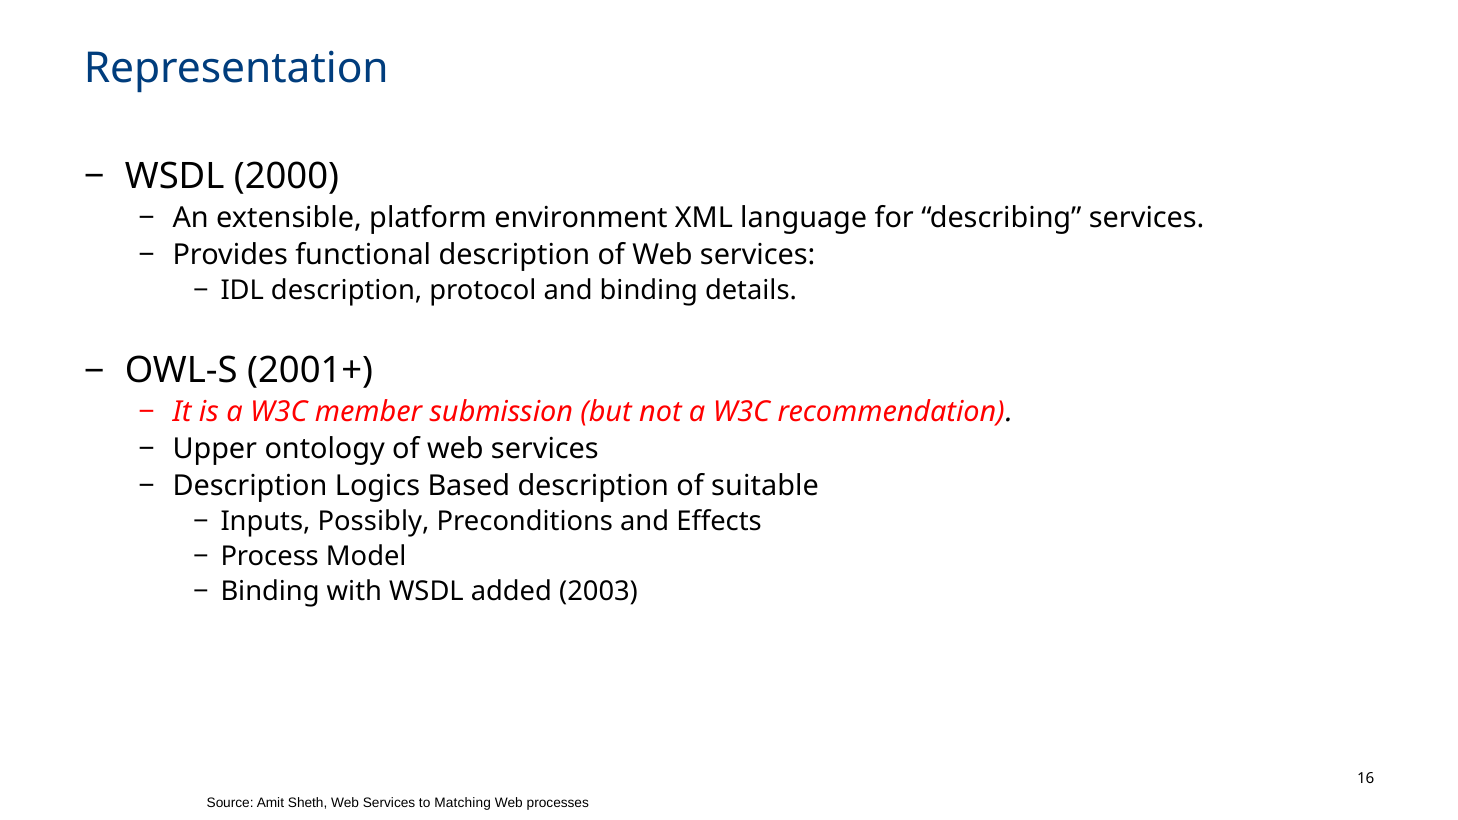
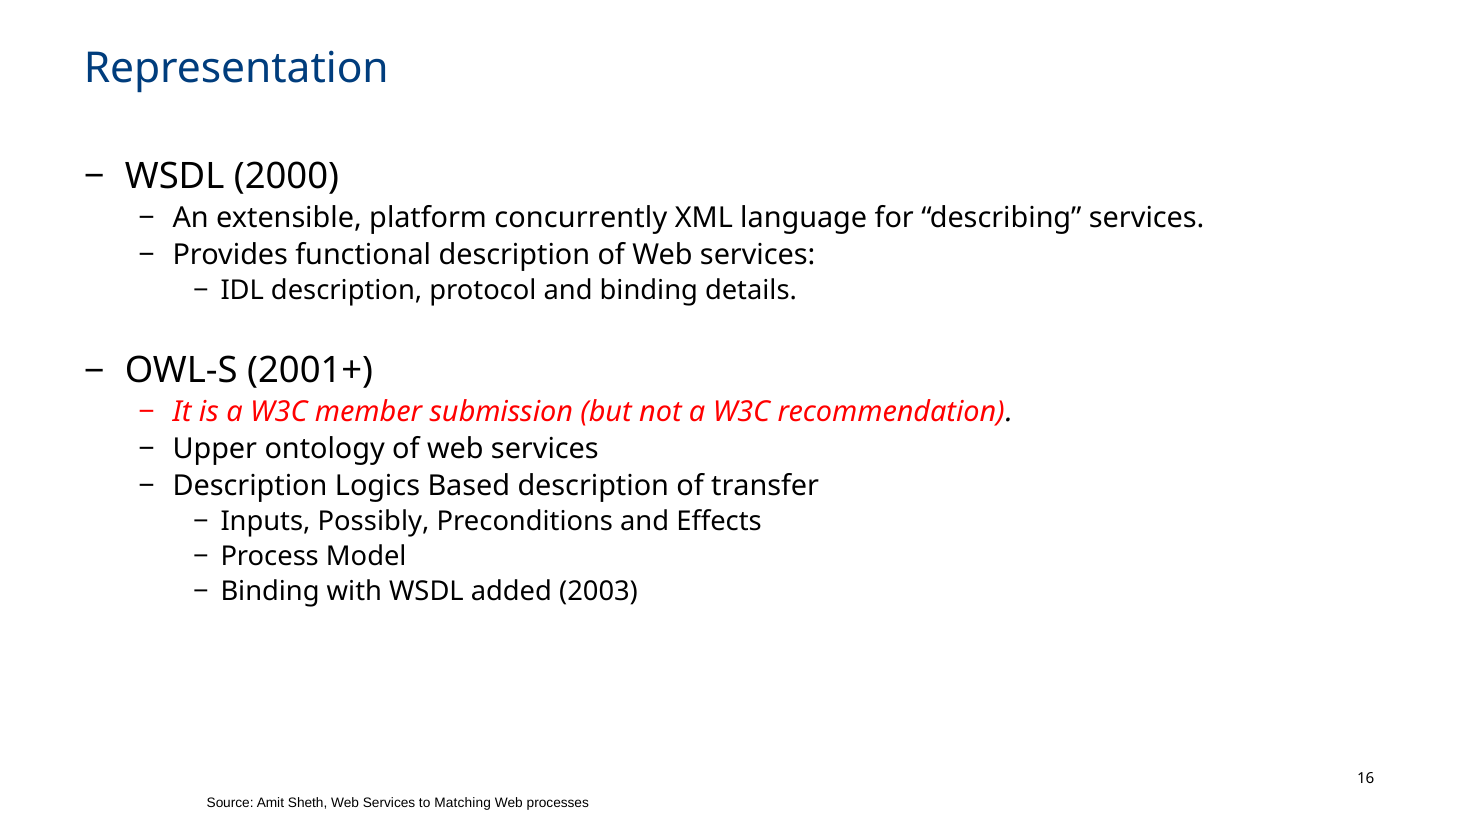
environment: environment -> concurrently
suitable: suitable -> transfer
